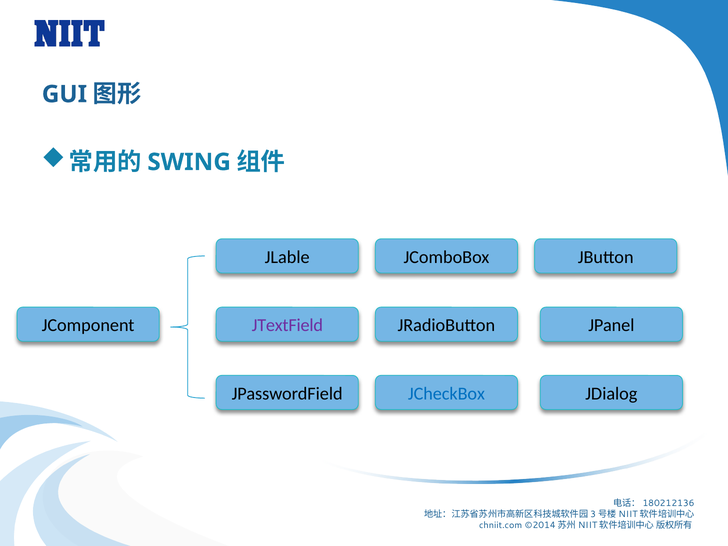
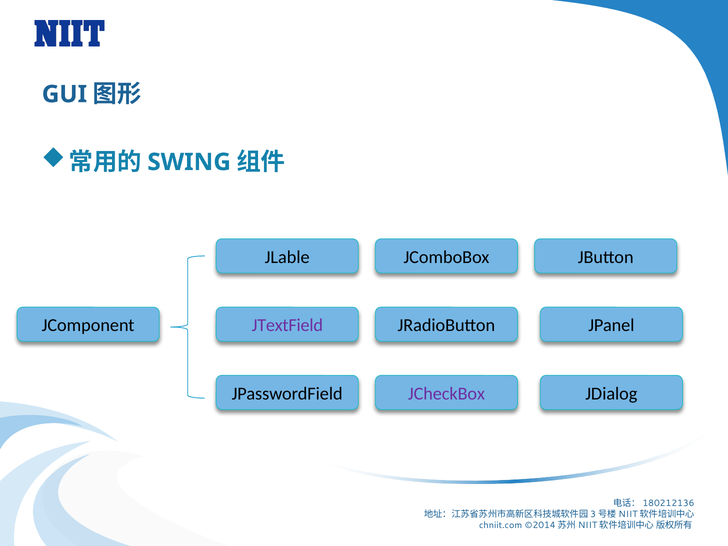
JCheckBox colour: blue -> purple
